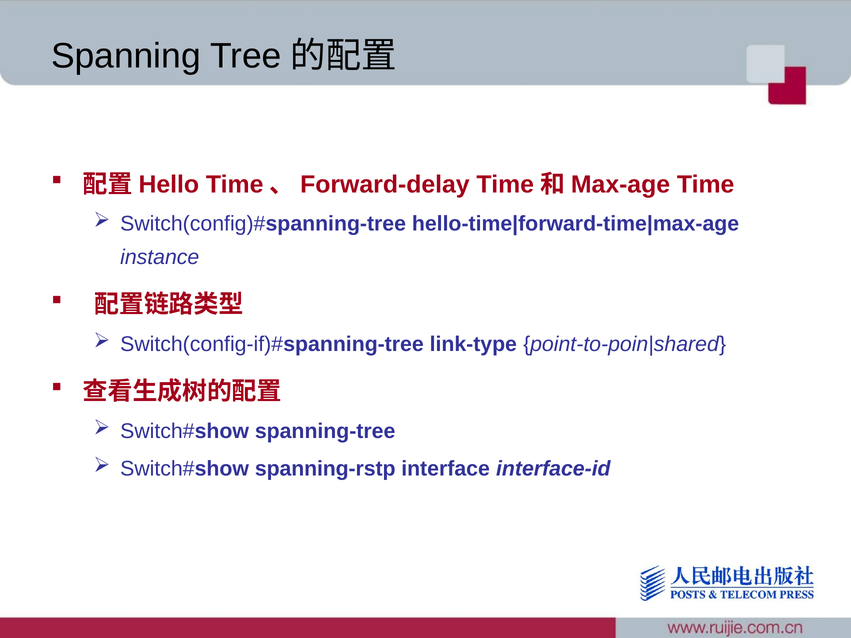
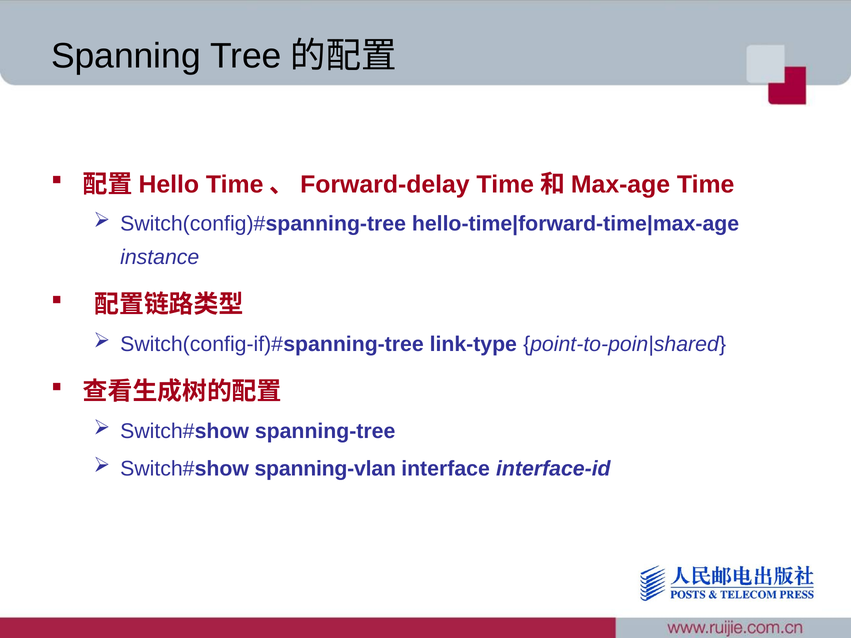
spanning-rstp: spanning-rstp -> spanning-vlan
